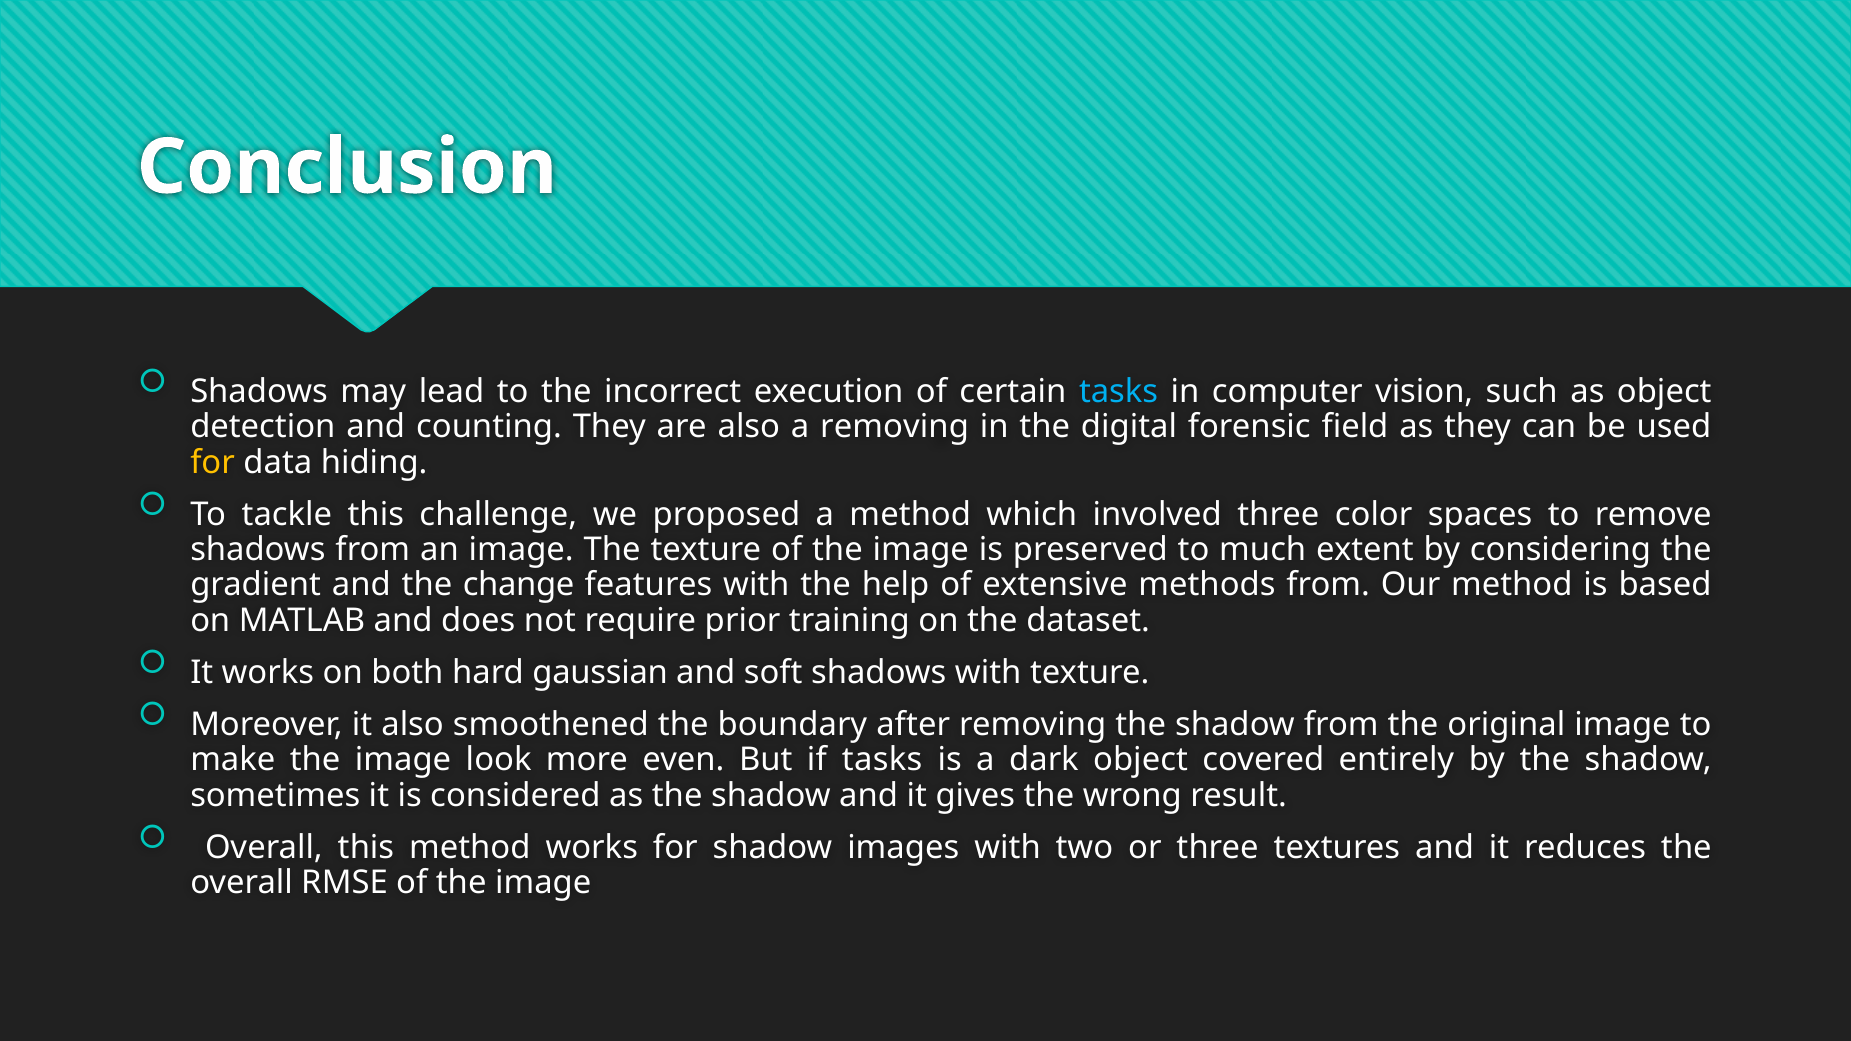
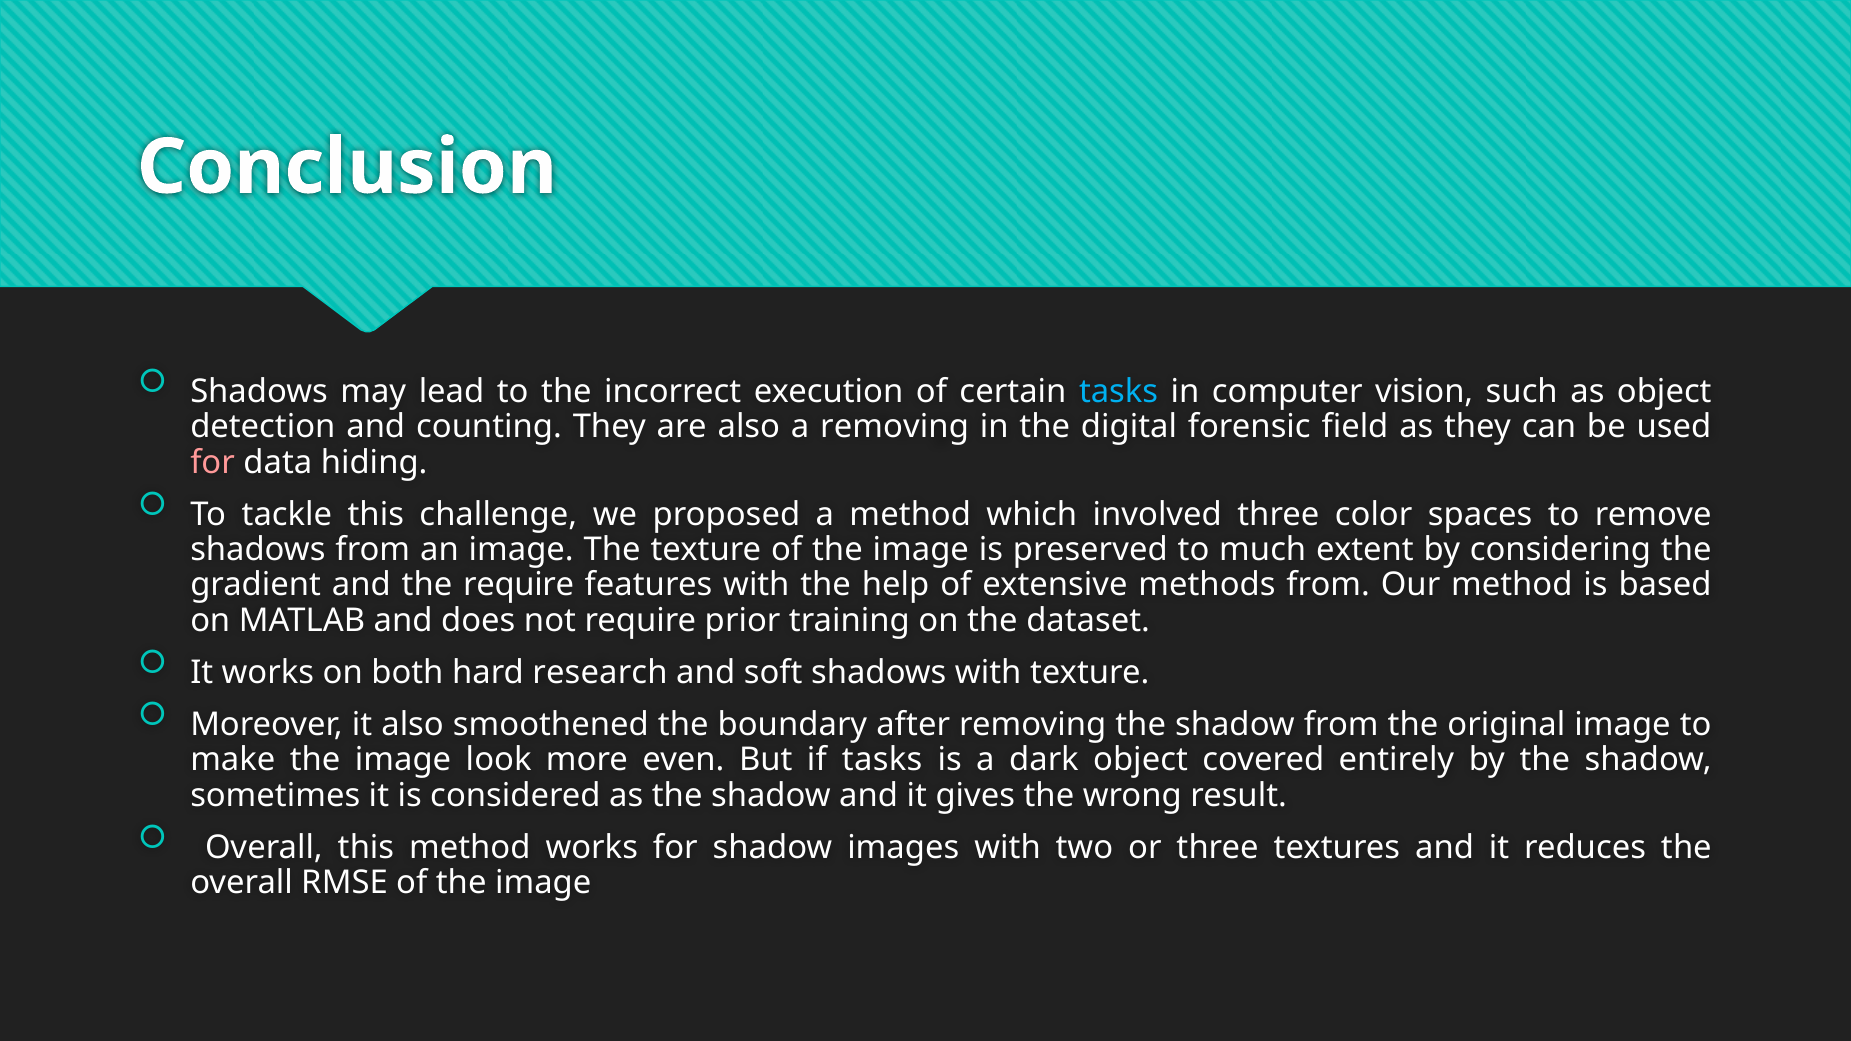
for at (213, 462) colour: yellow -> pink
the change: change -> require
gaussian: gaussian -> research
